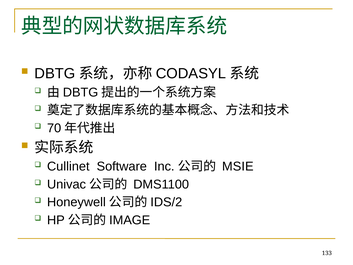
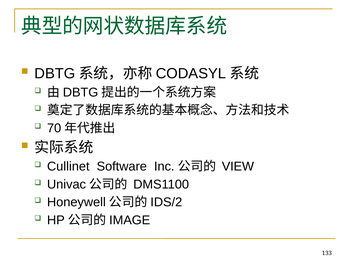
MSIE: MSIE -> VIEW
